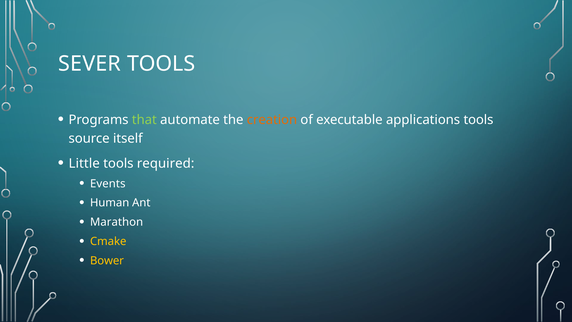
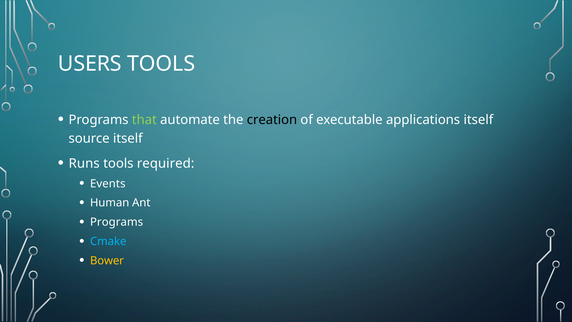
SEVER: SEVER -> USERS
creation colour: orange -> black
applications tools: tools -> itself
Little: Little -> Runs
Marathon at (117, 222): Marathon -> Programs
Cmake colour: yellow -> light blue
